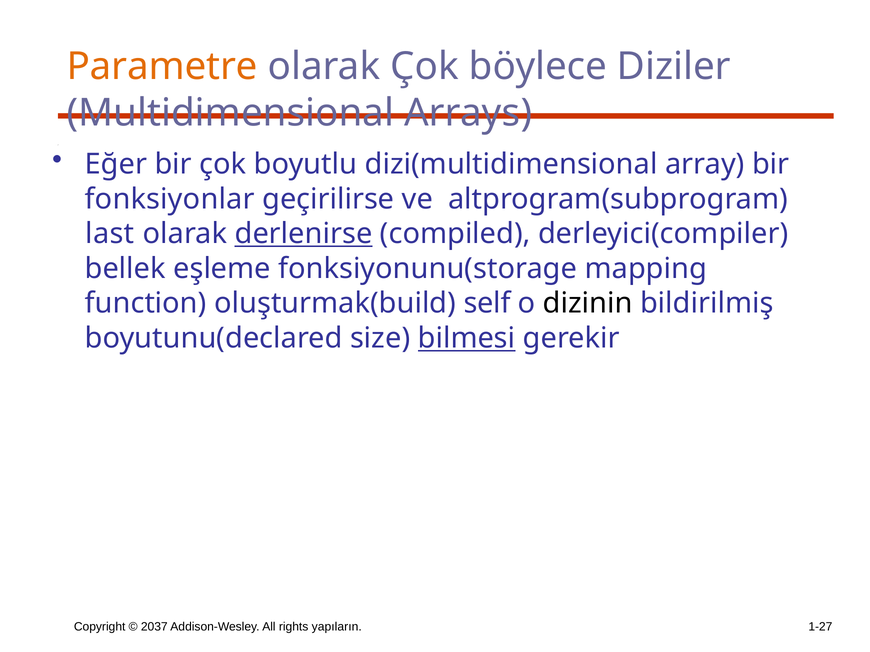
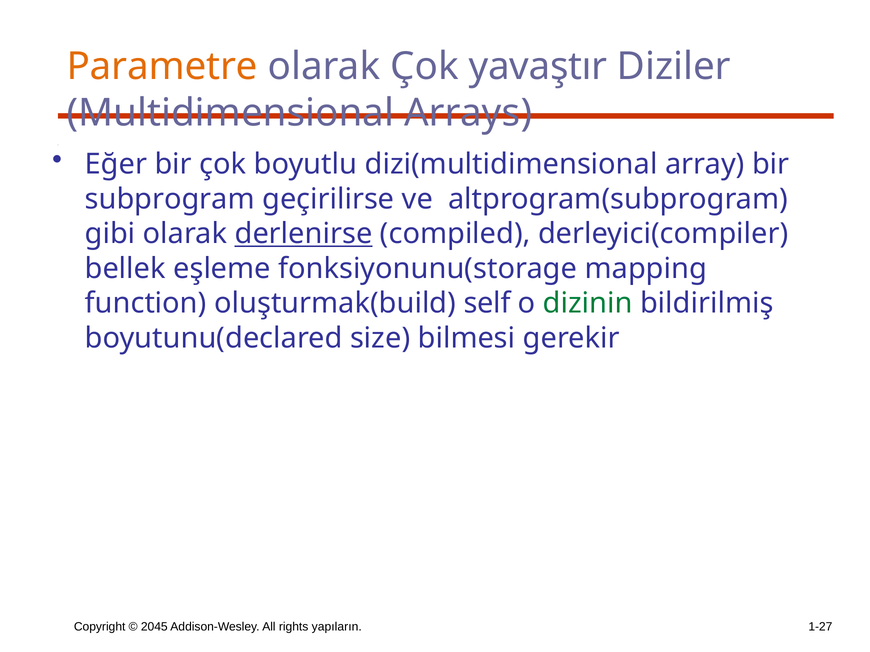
böylece: böylece -> yavaştır
fonksiyonlar: fonksiyonlar -> subprogram
last: last -> gibi
dizinin colour: black -> green
bilmesi underline: present -> none
2037: 2037 -> 2045
